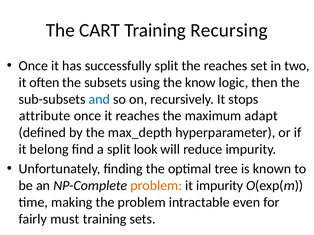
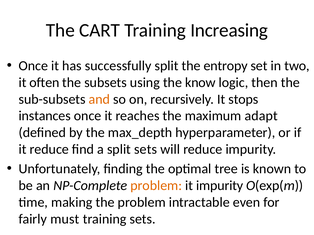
Recursing: Recursing -> Increasing
the reaches: reaches -> entropy
and colour: blue -> orange
attribute: attribute -> instances
it belong: belong -> reduce
split look: look -> sets
